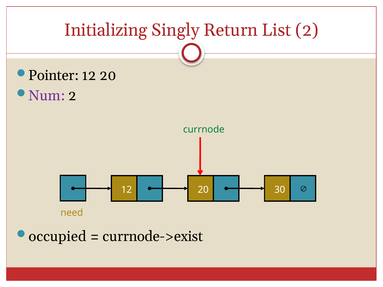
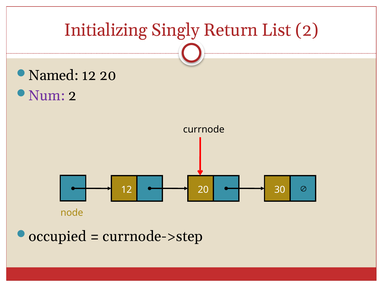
Pointer: Pointer -> Named
currnode colour: green -> black
need: need -> node
currnode->exist: currnode->exist -> currnode->step
